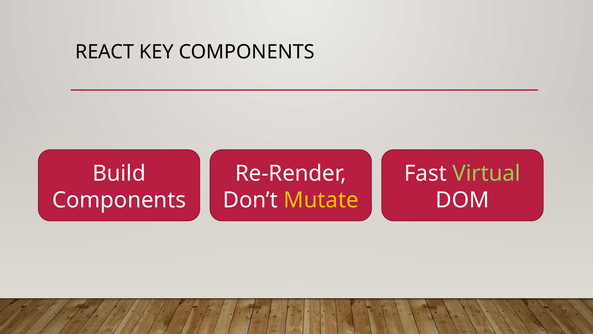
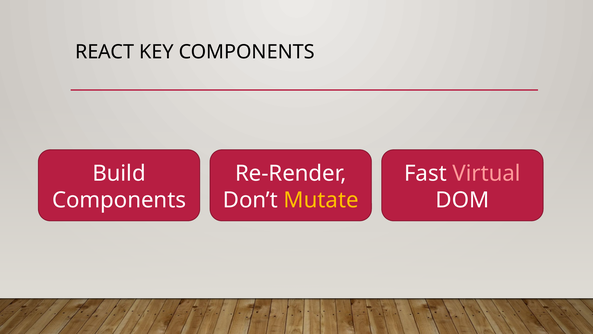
Virtual colour: light green -> pink
